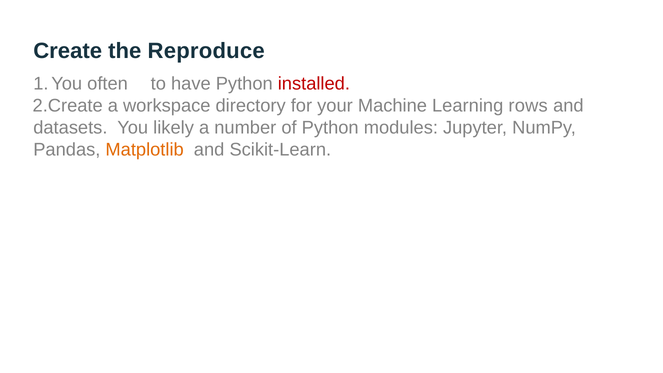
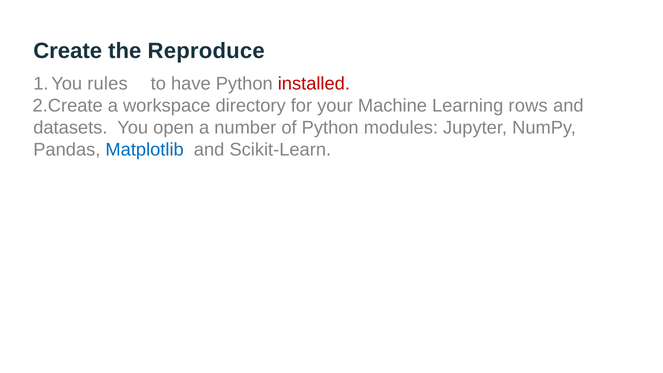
often: often -> rules
likely: likely -> open
Matplotlib colour: orange -> blue
